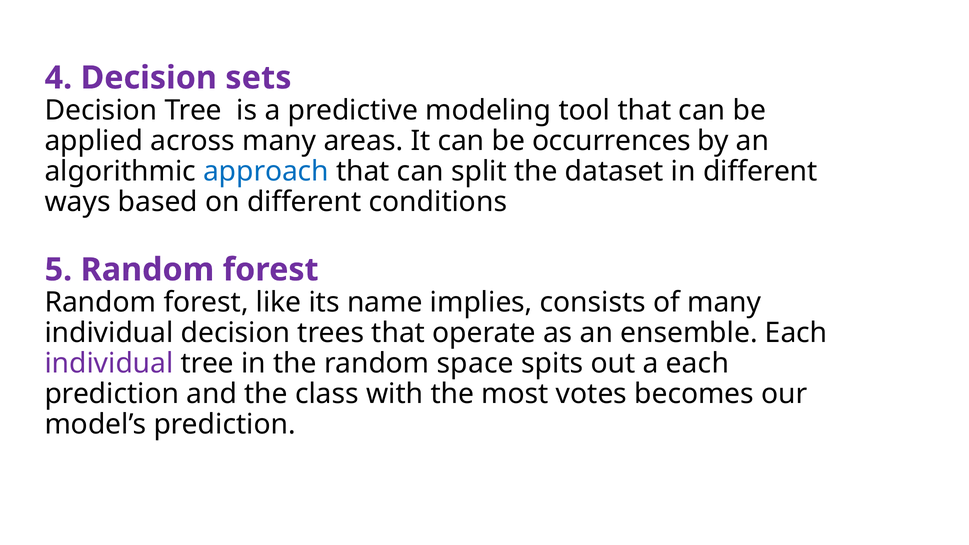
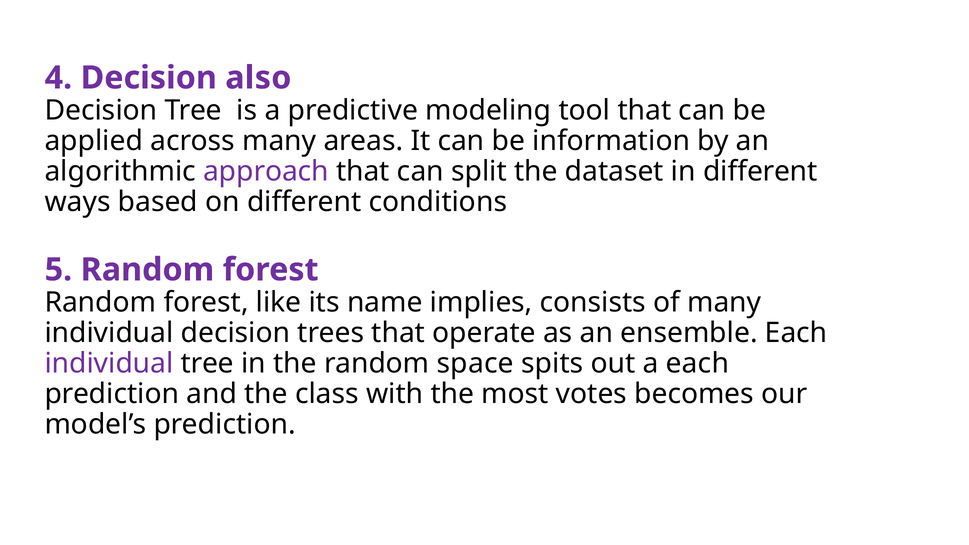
sets: sets -> also
occurrences: occurrences -> information
approach colour: blue -> purple
